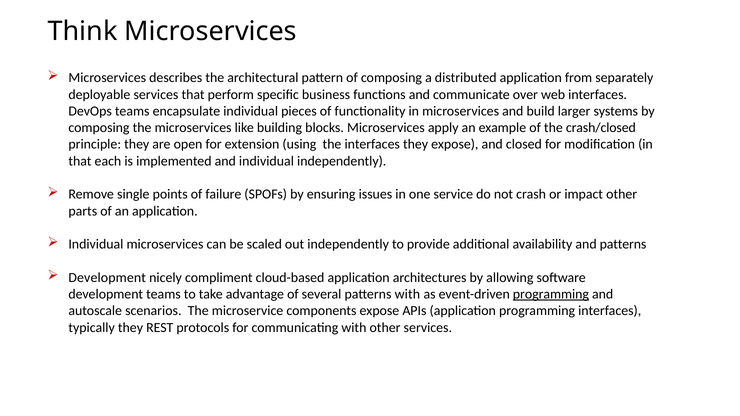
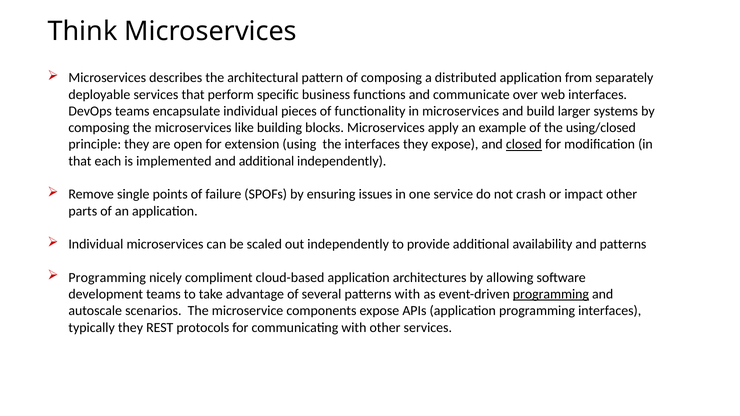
crash/closed: crash/closed -> using/closed
closed underline: none -> present
and individual: individual -> additional
Development at (107, 278): Development -> Programming
